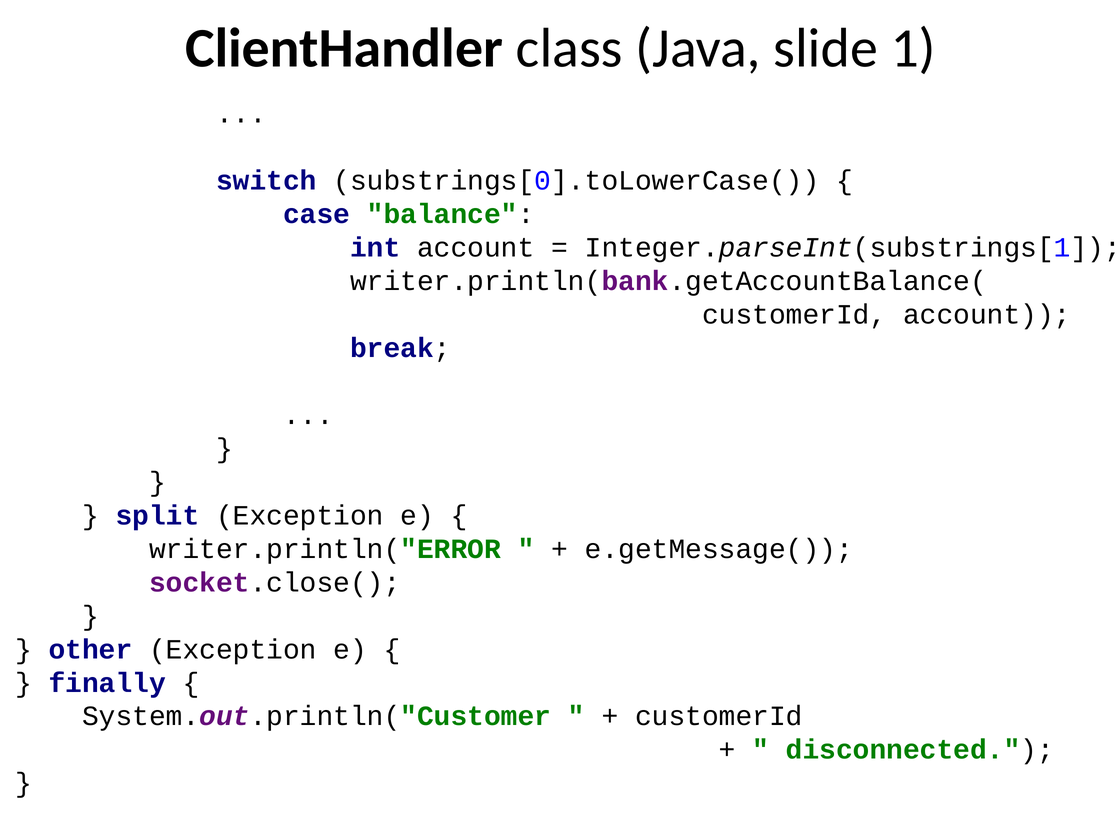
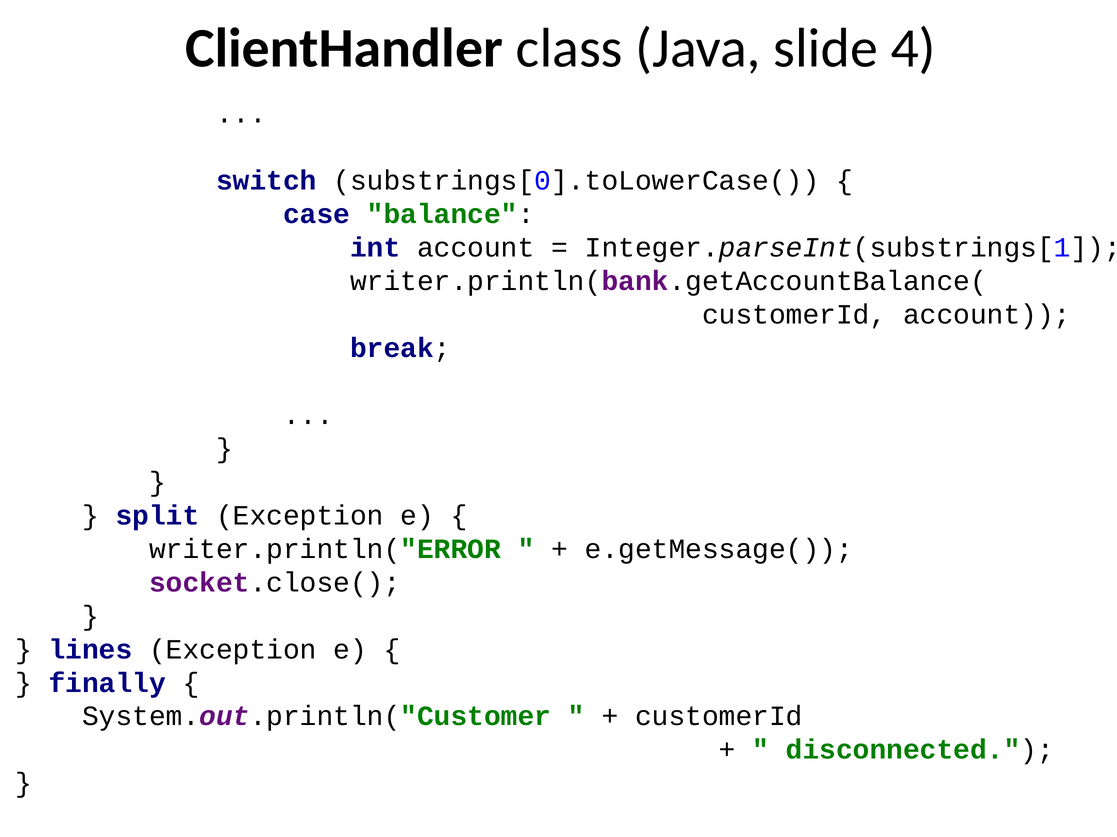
1: 1 -> 4
other: other -> lines
